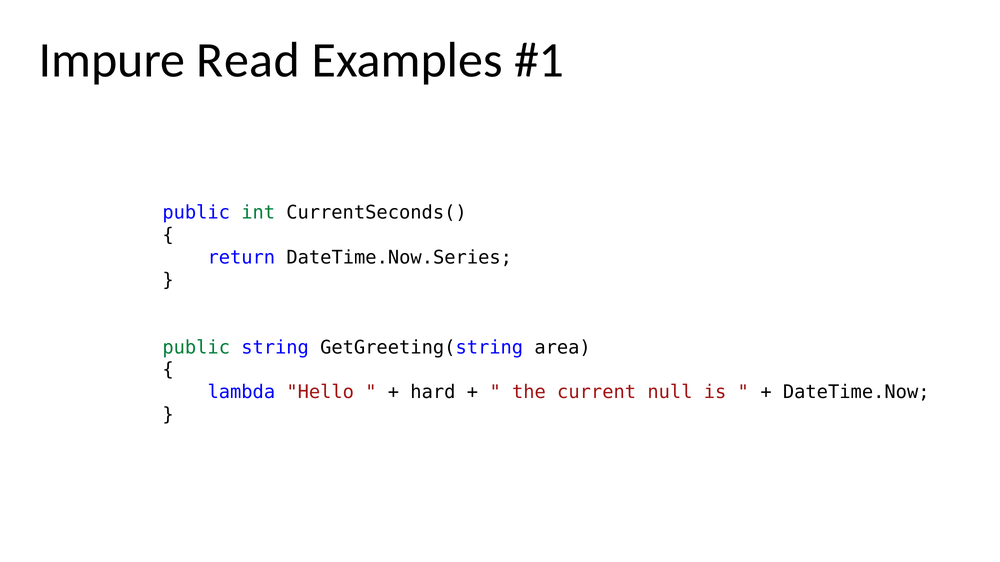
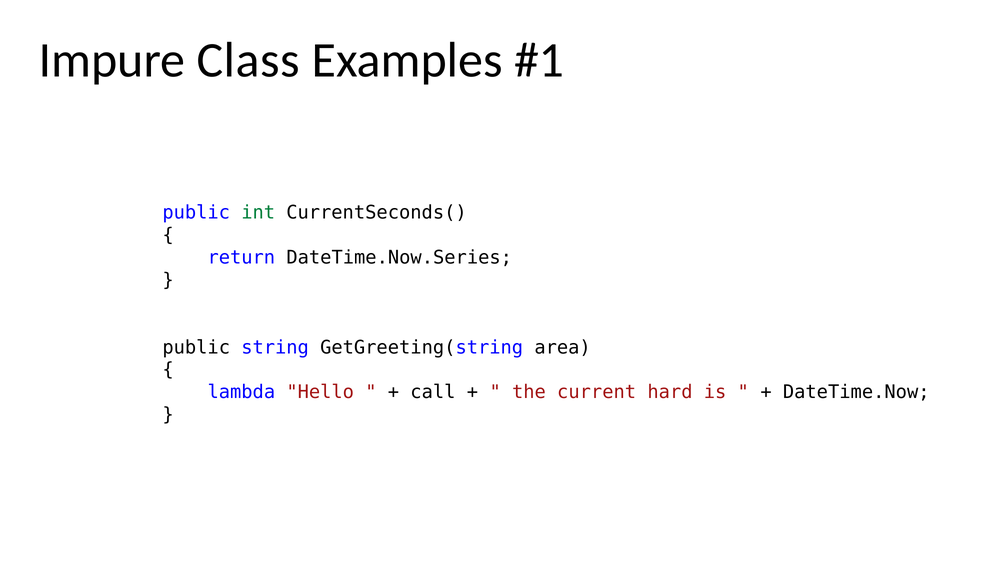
Read: Read -> Class
public at (196, 348) colour: green -> black
hard: hard -> call
null: null -> hard
